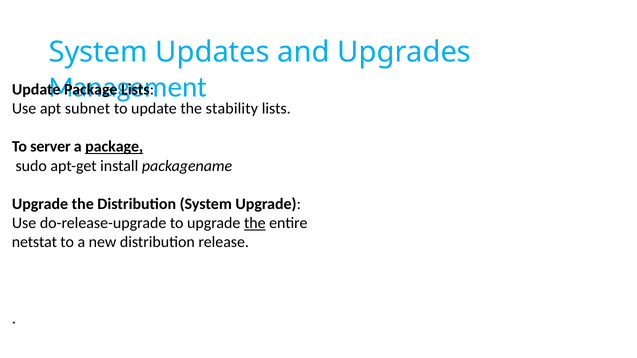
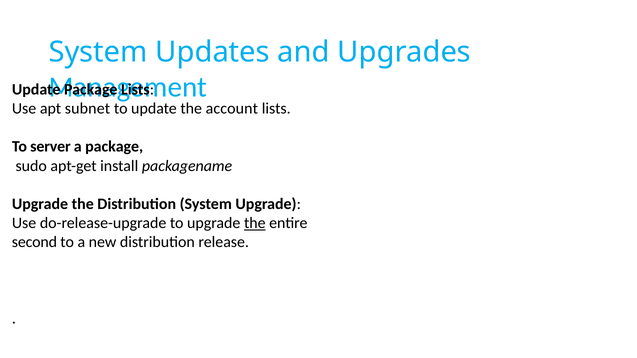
stability: stability -> account
package at (114, 147) underline: present -> none
netstat: netstat -> second
